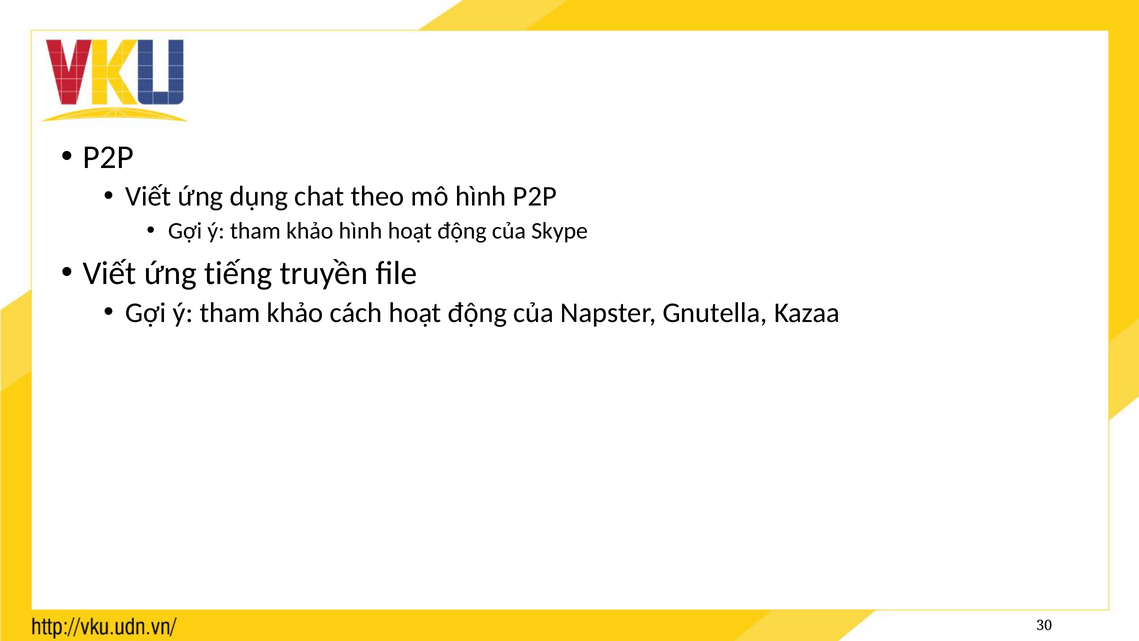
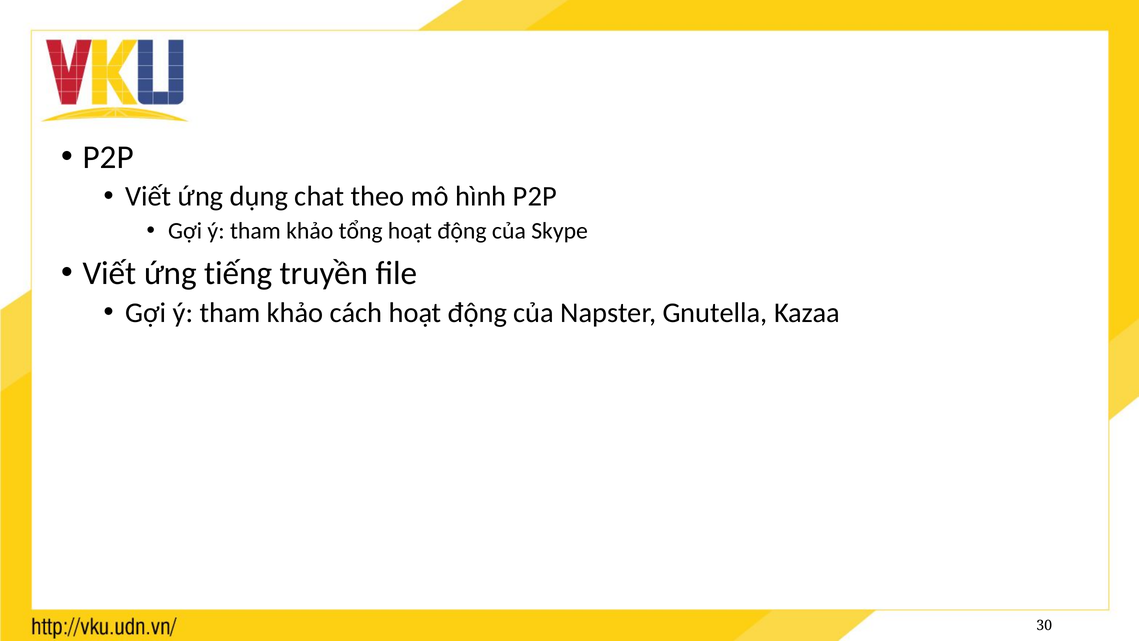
khảo hình: hình -> tổng
